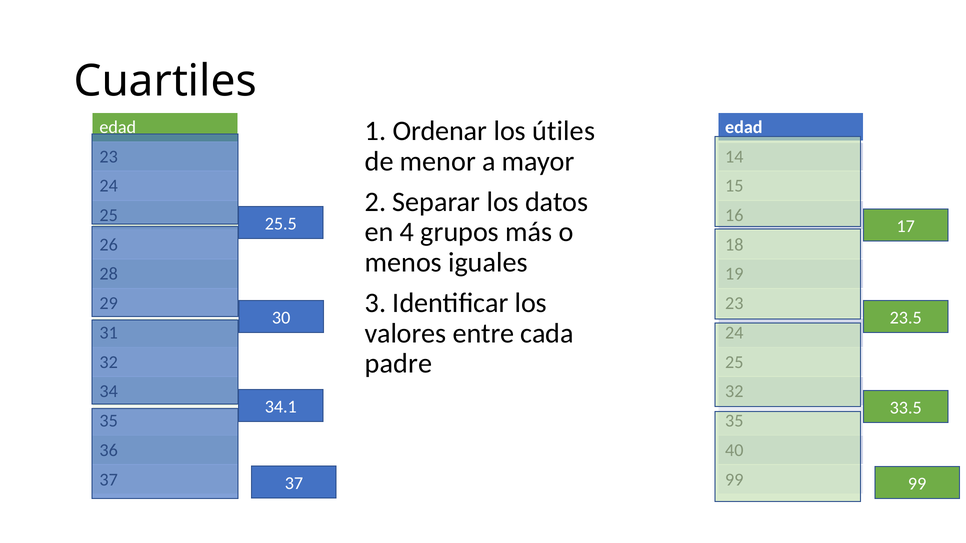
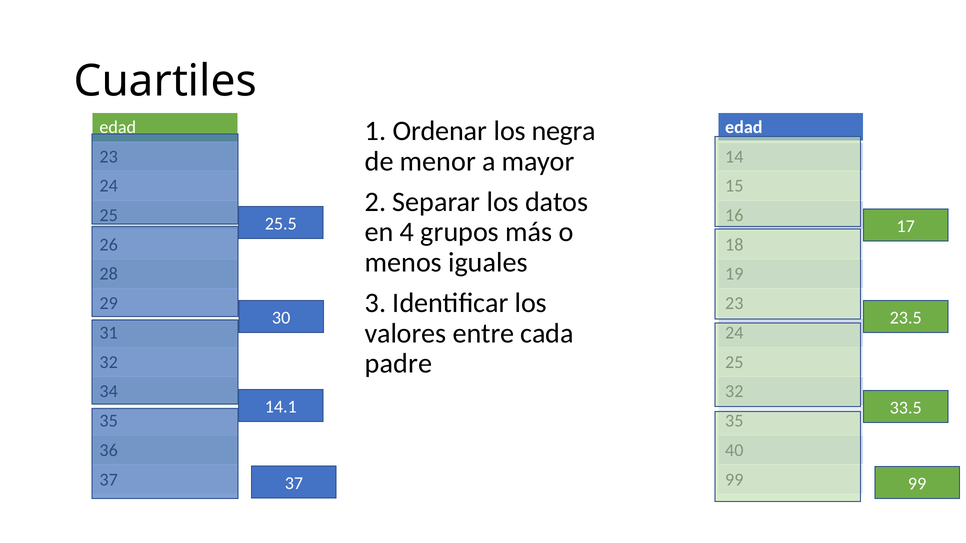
útiles: útiles -> negra
34.1: 34.1 -> 14.1
